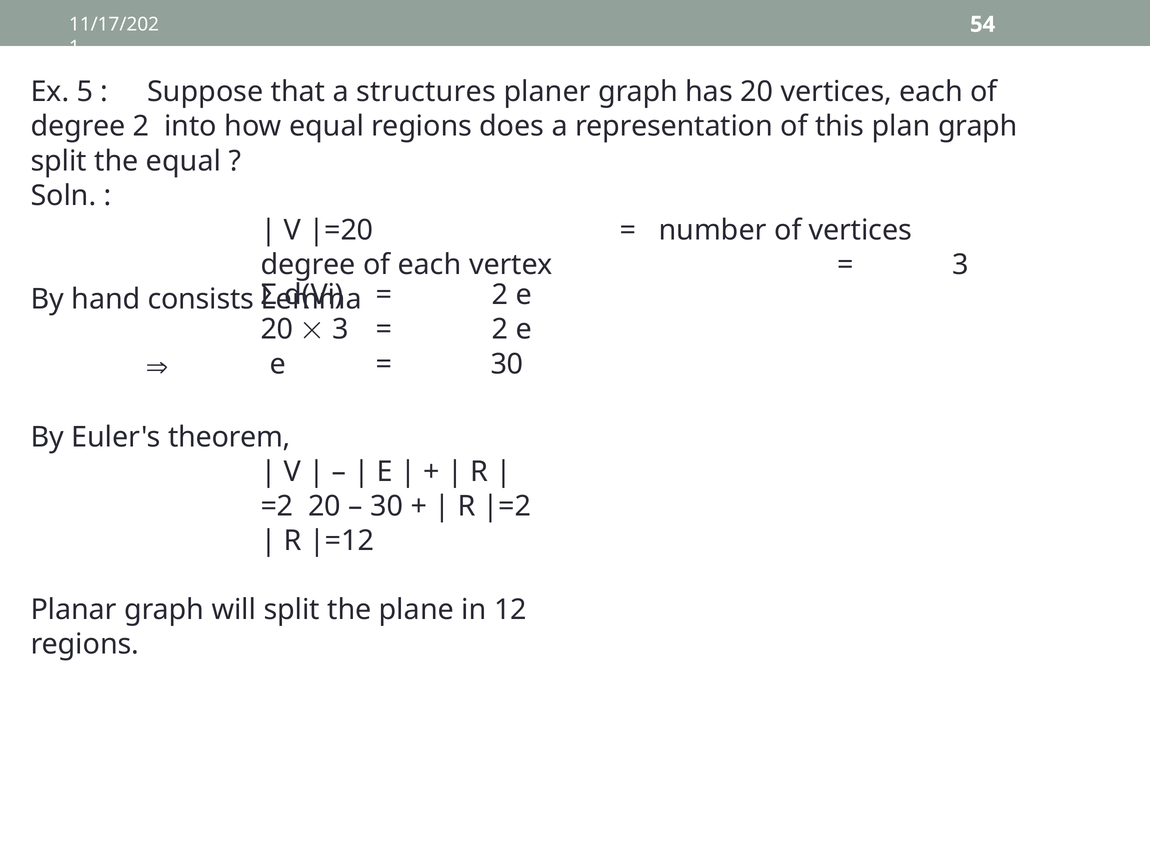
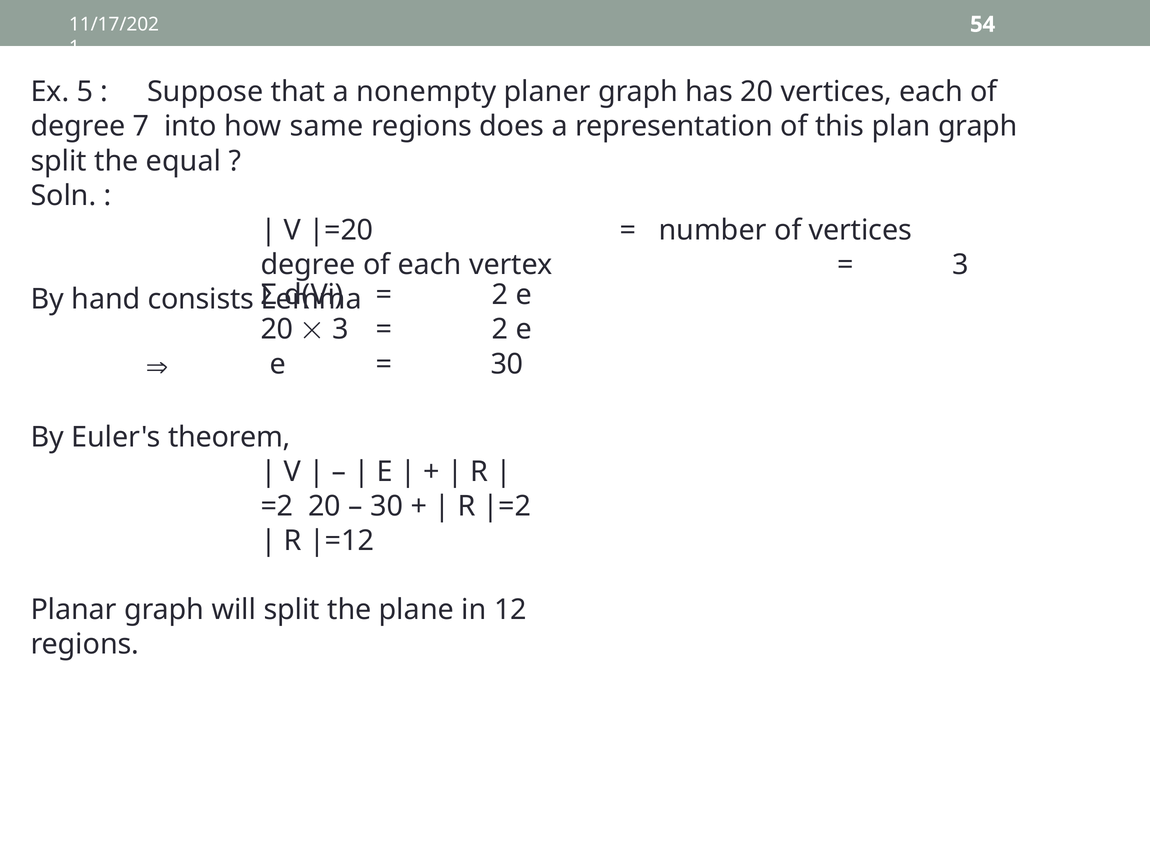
structures: structures -> nonempty
degree 2: 2 -> 7
how equal: equal -> same
